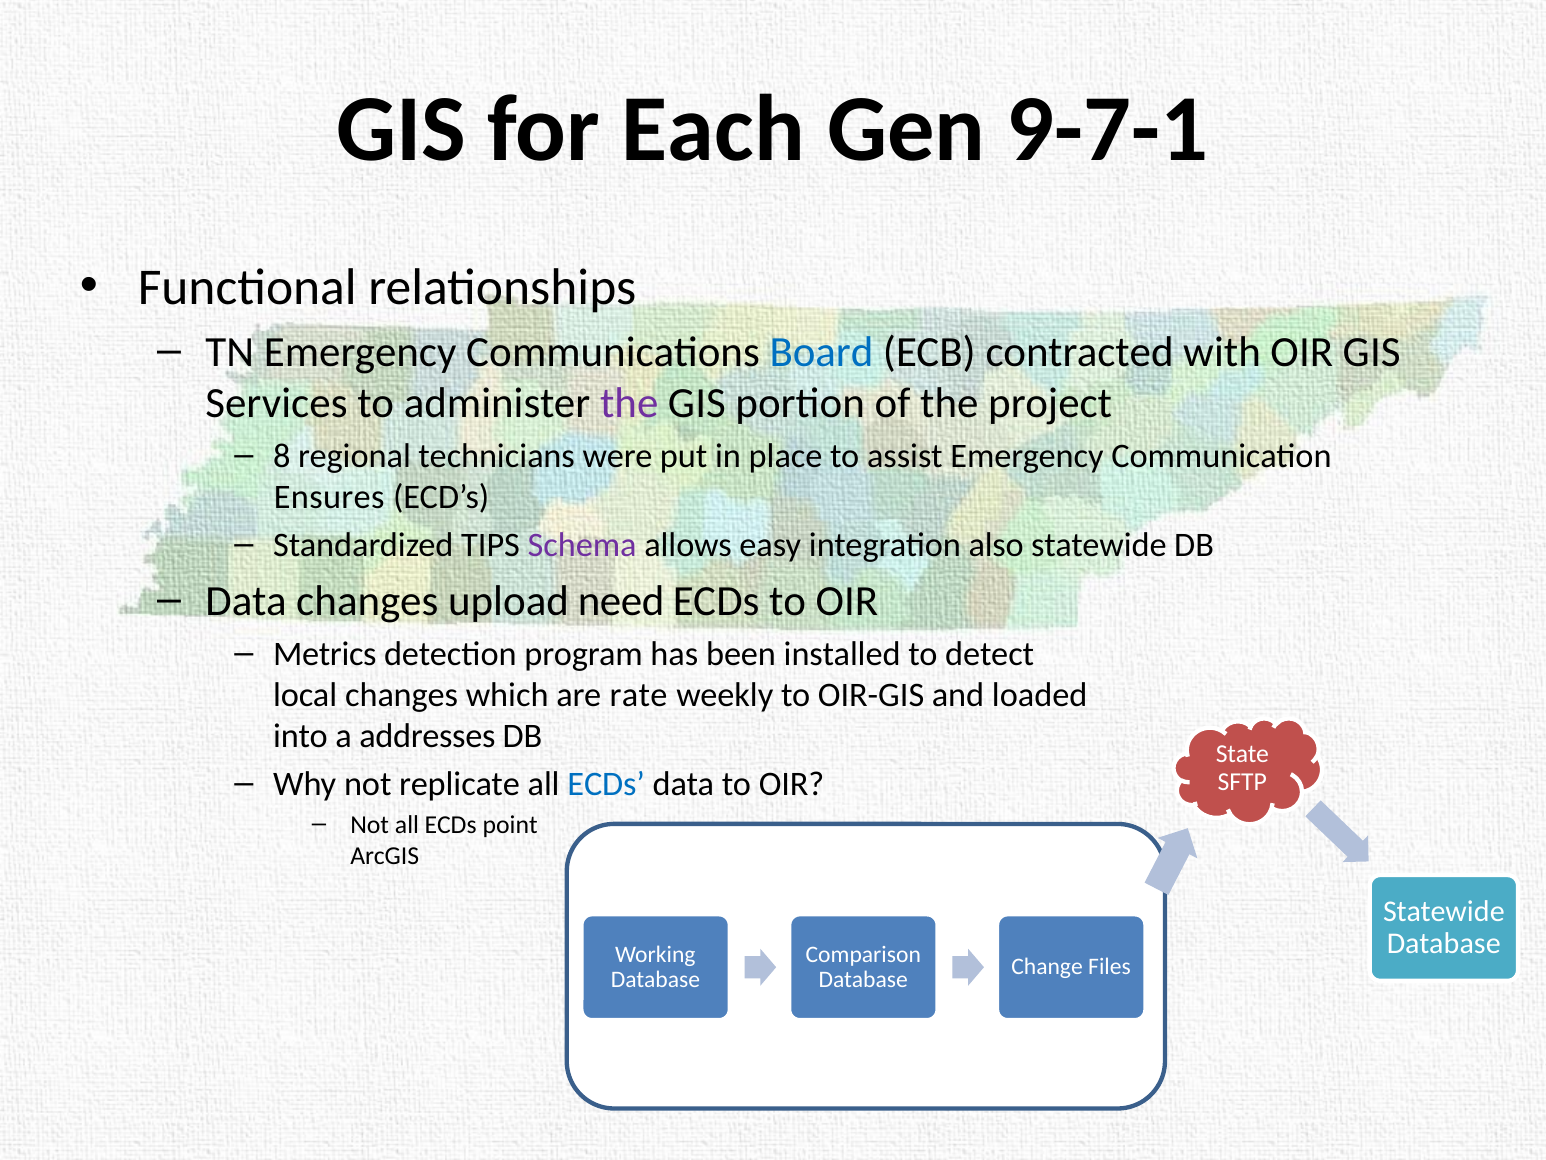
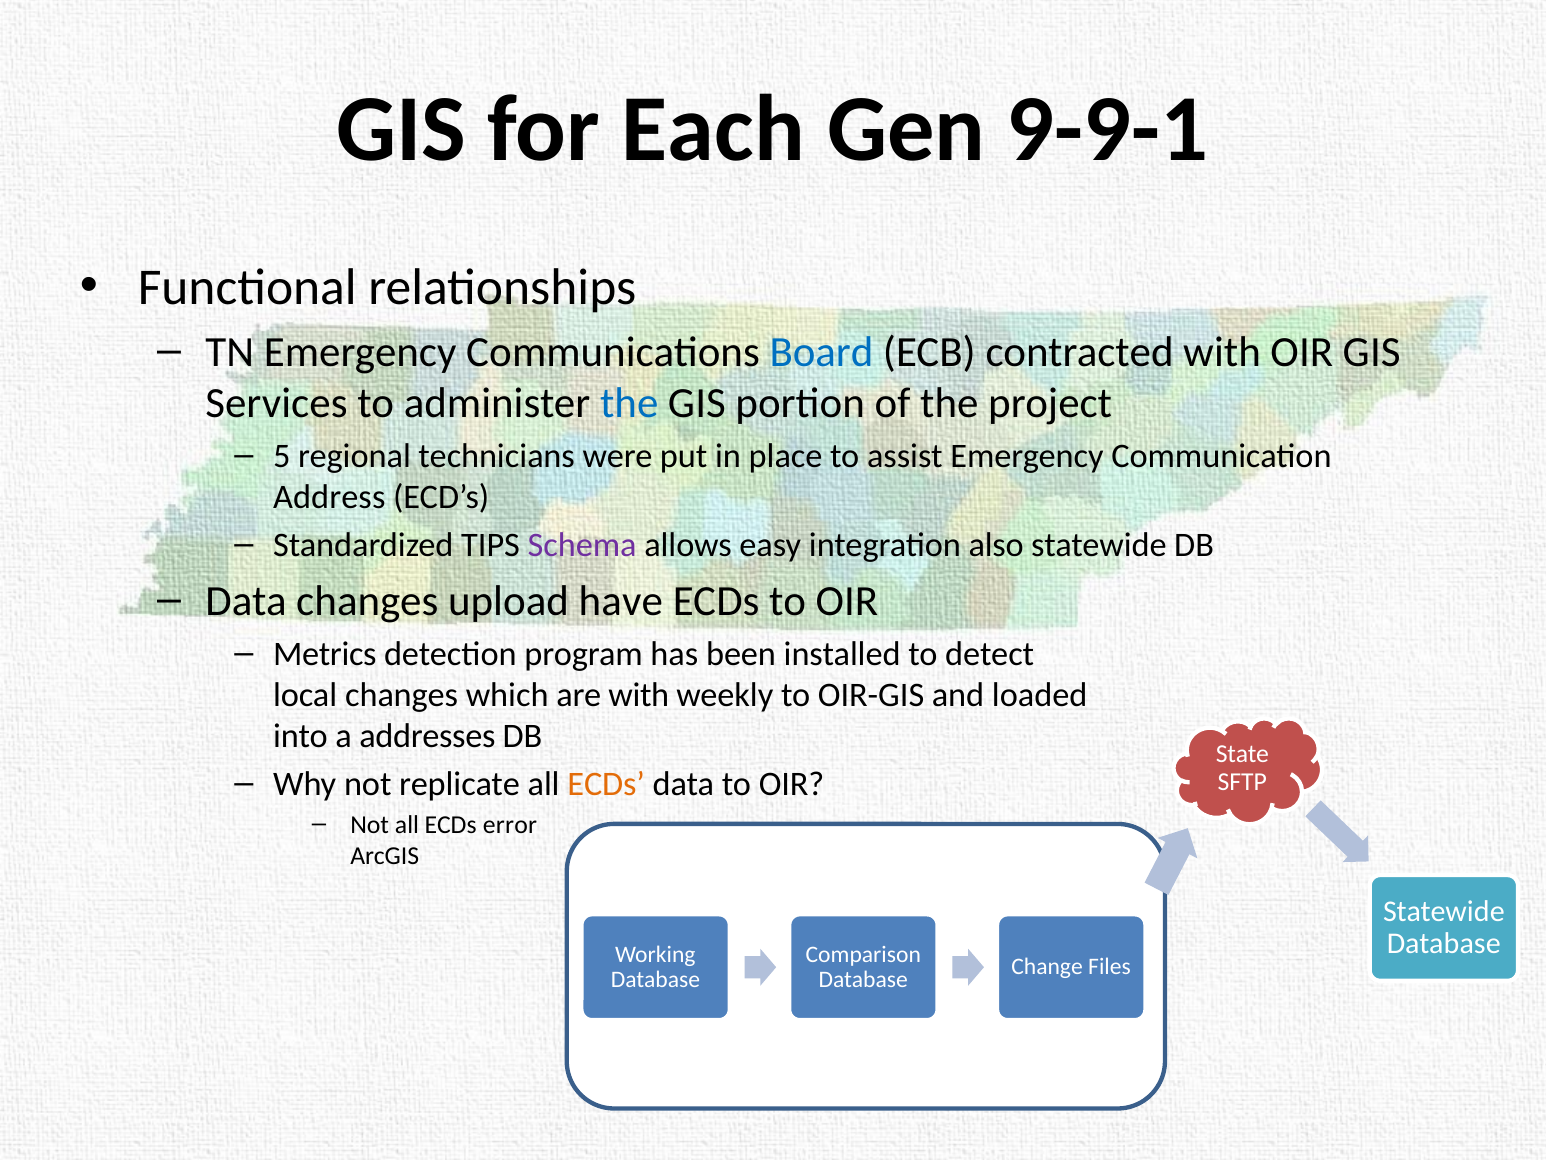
9-7-1: 9-7-1 -> 9-9-1
the at (629, 403) colour: purple -> blue
8: 8 -> 5
Ensures: Ensures -> Address
need: need -> have
are rate: rate -> with
ECDs at (606, 784) colour: blue -> orange
point: point -> error
